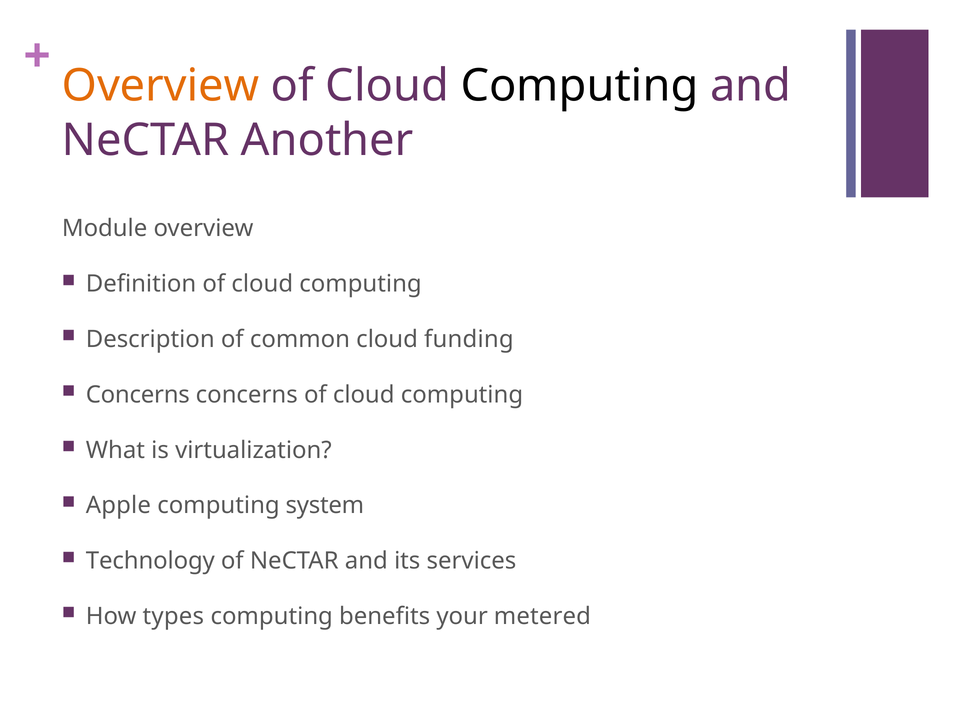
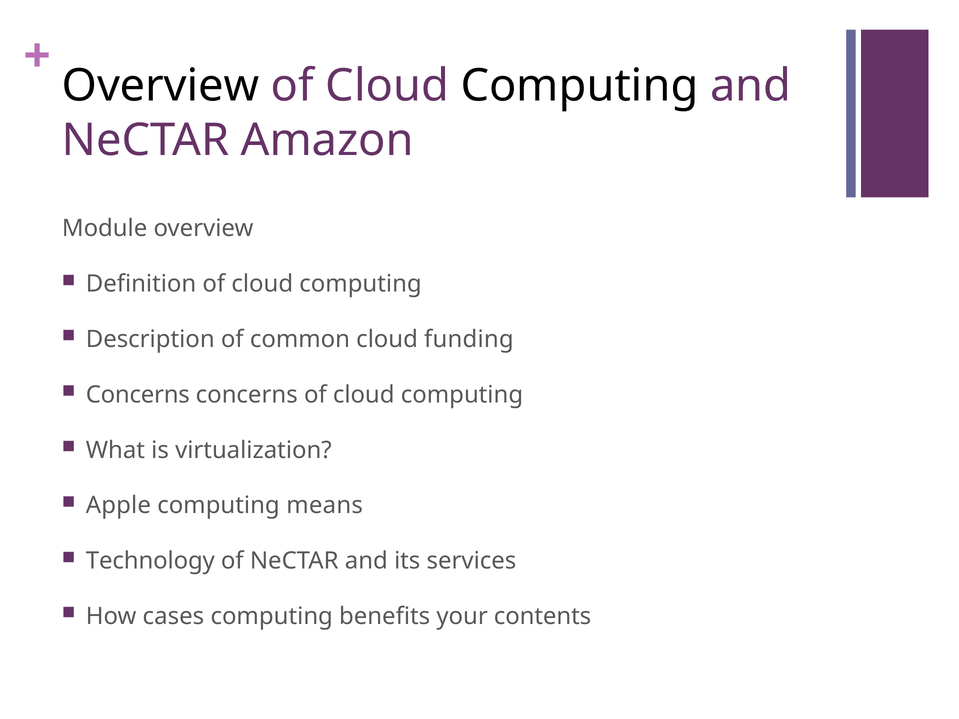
Overview at (161, 86) colour: orange -> black
Another: Another -> Amazon
system: system -> means
types: types -> cases
metered: metered -> contents
